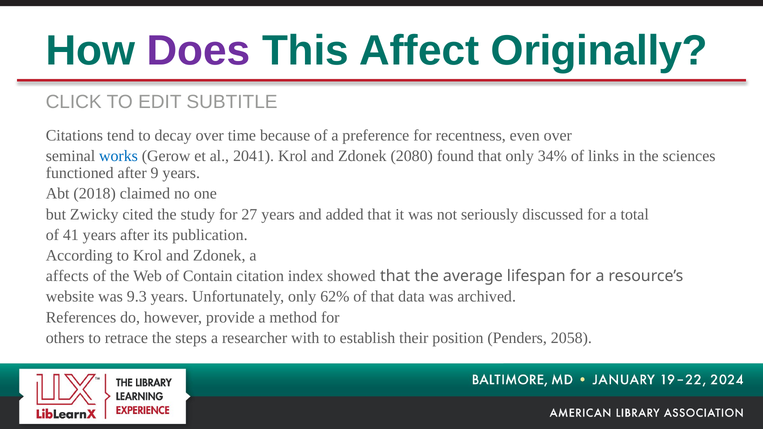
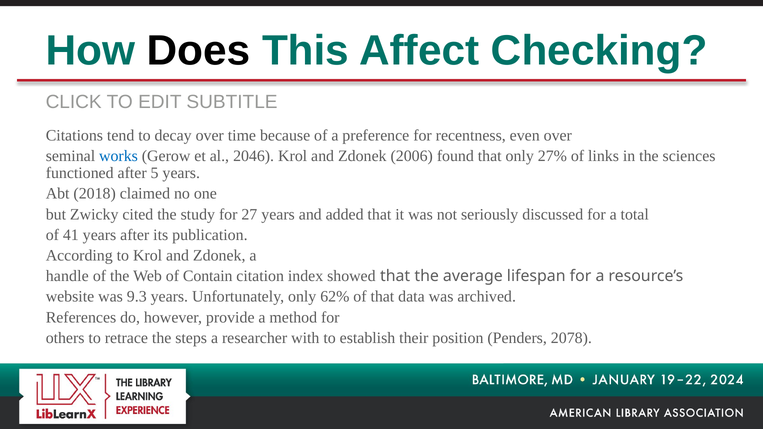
Does colour: purple -> black
Originally: Originally -> Checking
2041: 2041 -> 2046
2080: 2080 -> 2006
34%: 34% -> 27%
9: 9 -> 5
affects: affects -> handle
2058: 2058 -> 2078
